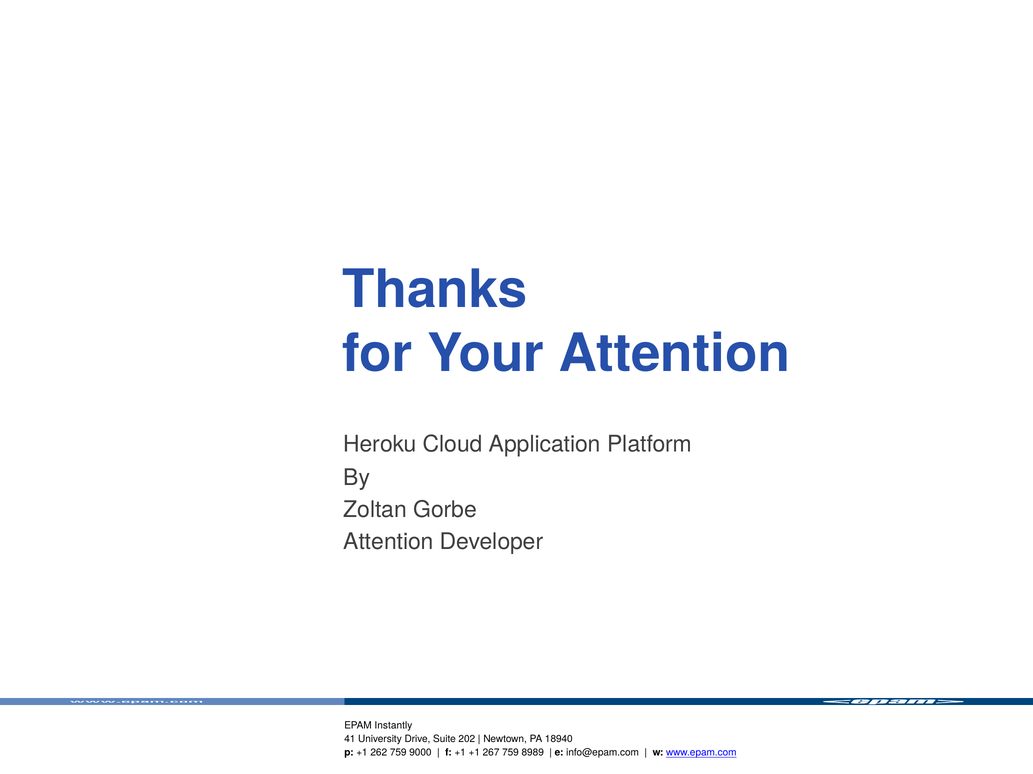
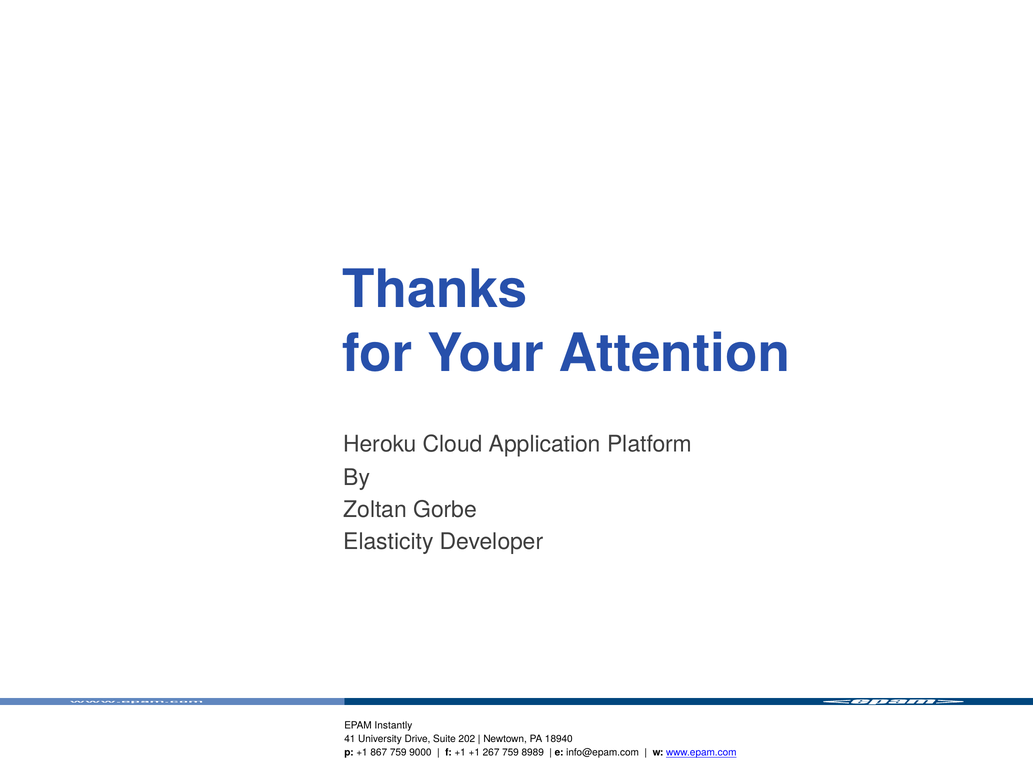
Attention at (388, 542): Attention -> Elasticity
262: 262 -> 867
